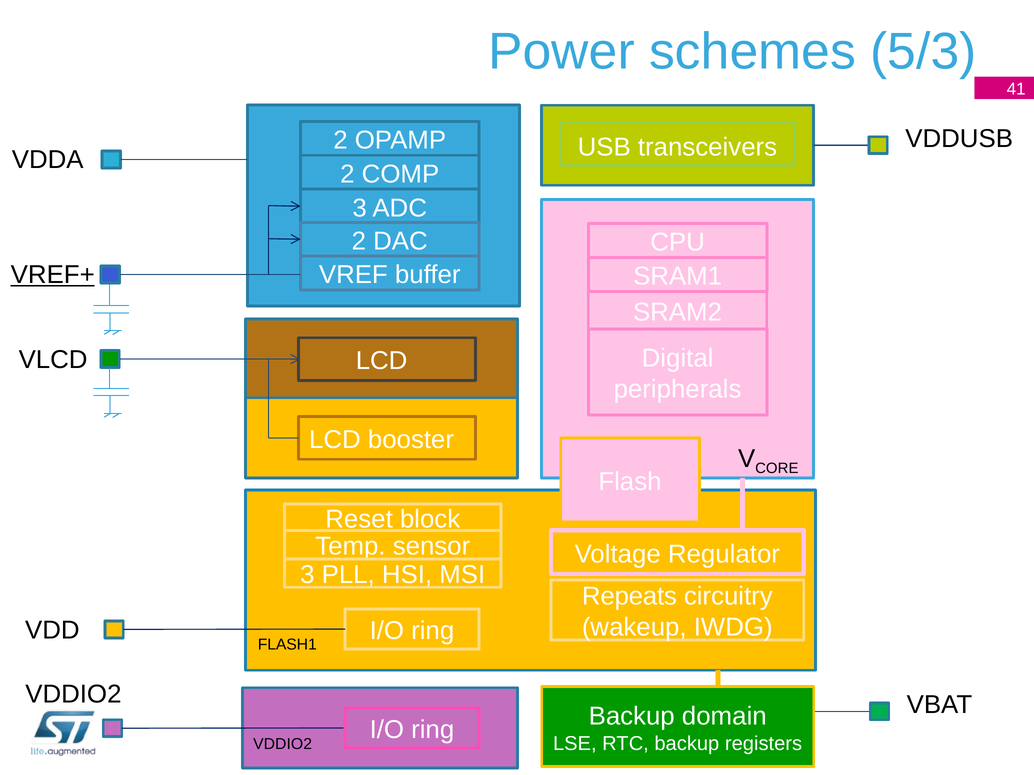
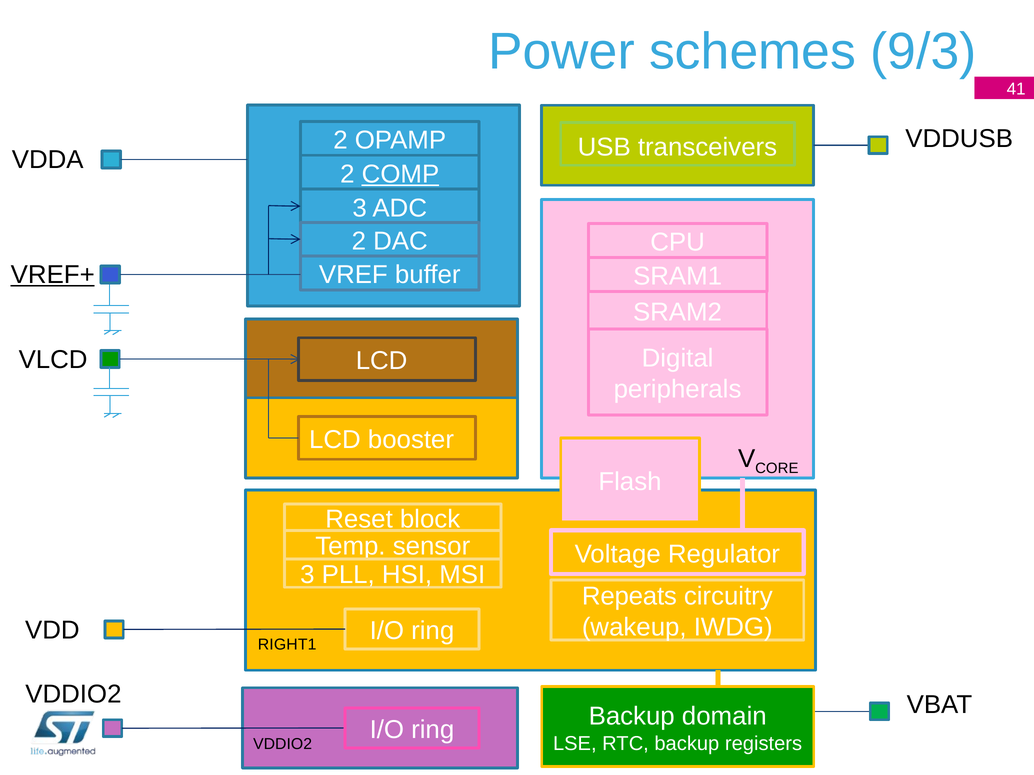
5/3: 5/3 -> 9/3
COMP underline: none -> present
FLASH1: FLASH1 -> RIGHT1
